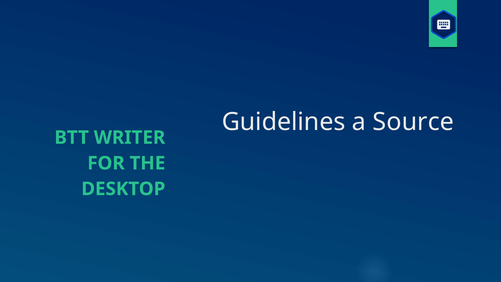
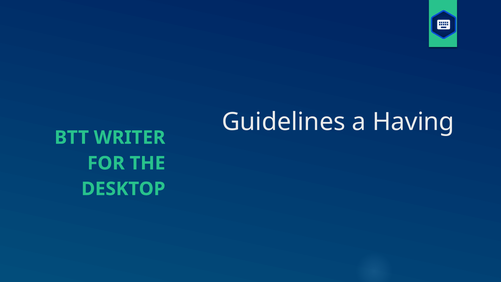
Source: Source -> Having
